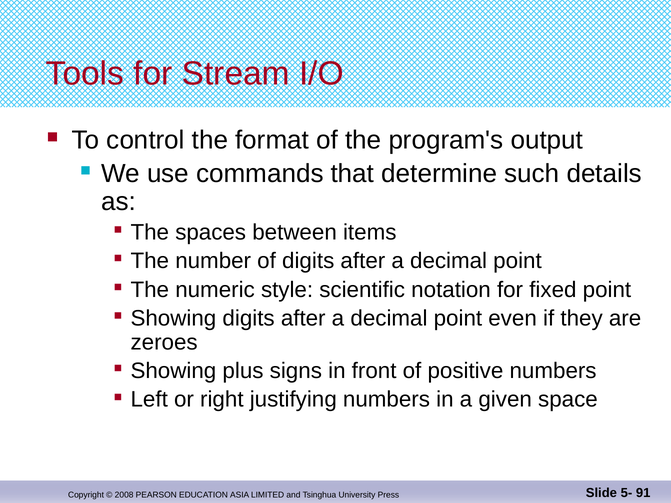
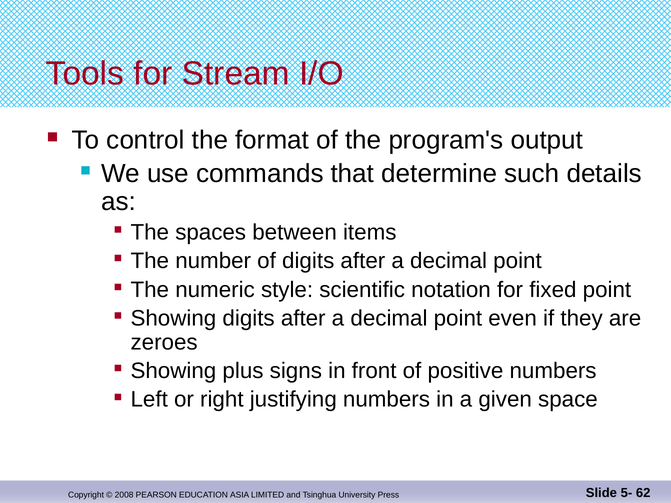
91: 91 -> 62
